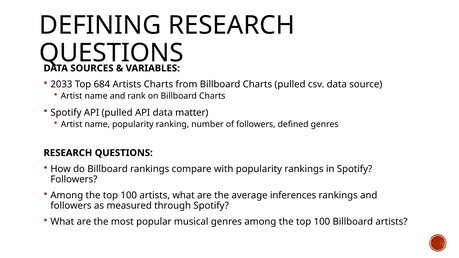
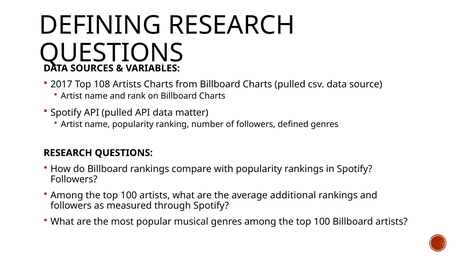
2033: 2033 -> 2017
684: 684 -> 108
inferences: inferences -> additional
